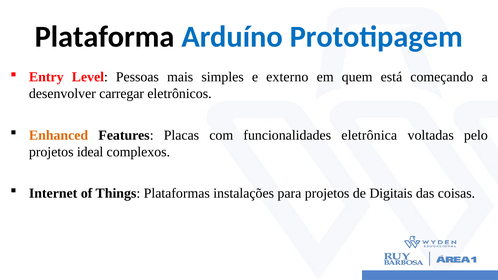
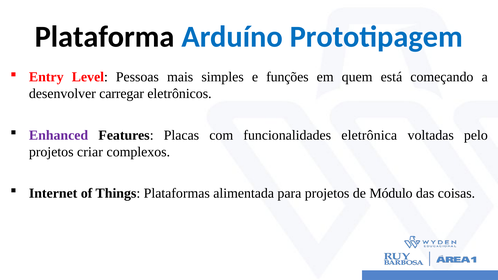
externo: externo -> funções
Enhanced colour: orange -> purple
ideal: ideal -> criar
instalações: instalações -> alimentada
Digitais: Digitais -> Módulo
